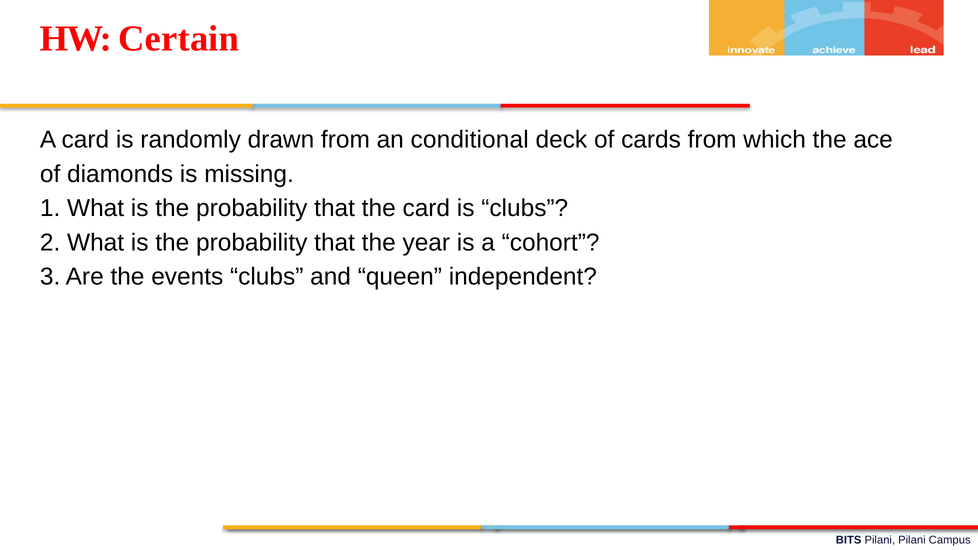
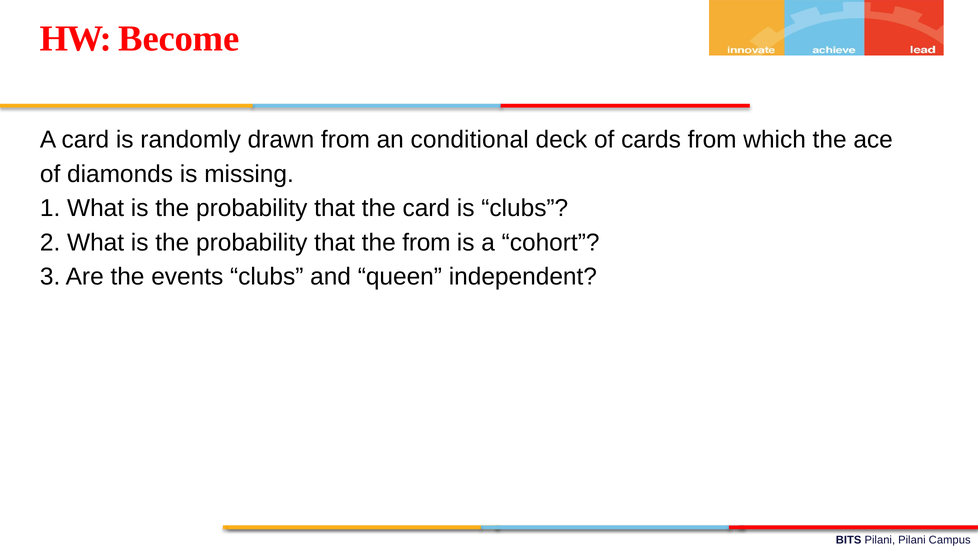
Certain: Certain -> Become
the year: year -> from
